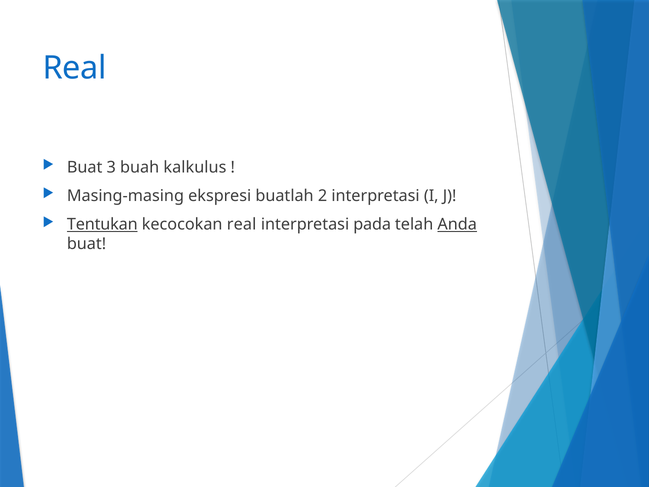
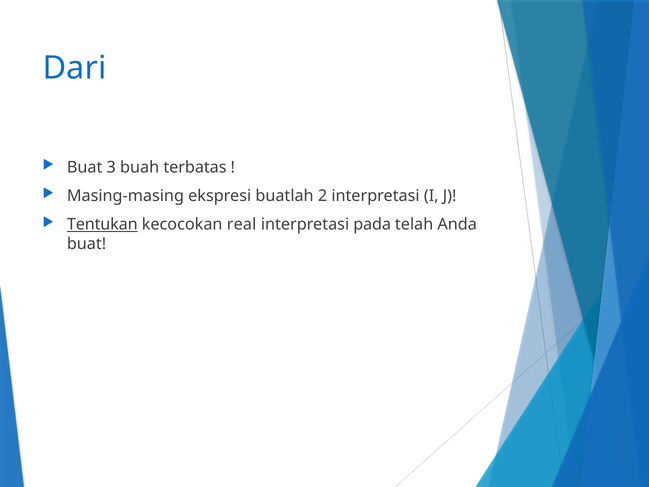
Real at (75, 68): Real -> Dari
kalkulus: kalkulus -> terbatas
Anda underline: present -> none
